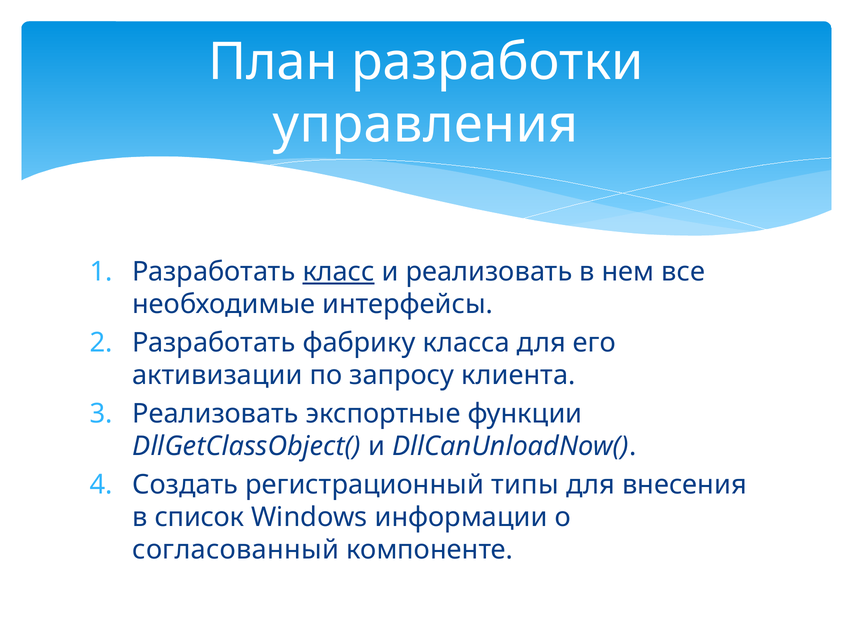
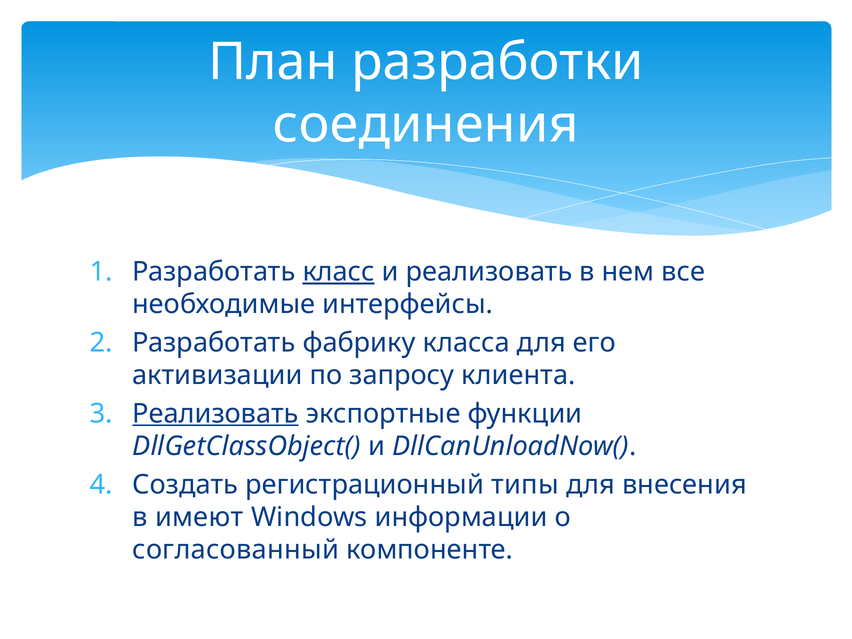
управления: управления -> соединения
Реализовать at (216, 414) underline: none -> present
список: список -> имеют
